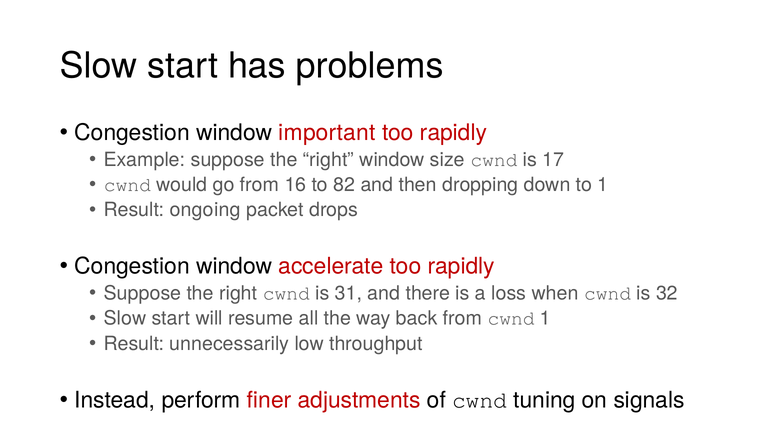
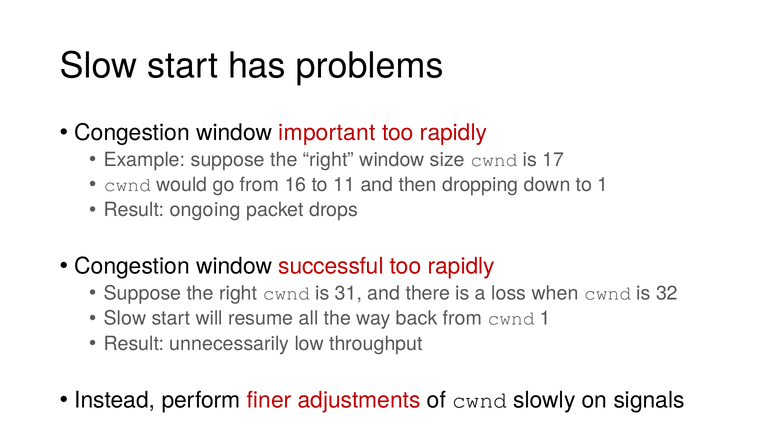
82: 82 -> 11
accelerate: accelerate -> successful
tuning: tuning -> slowly
